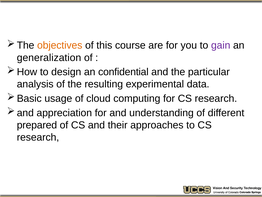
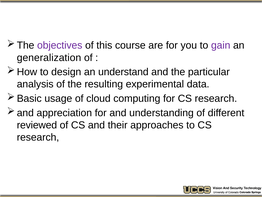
objectives colour: orange -> purple
confidential: confidential -> understand
prepared: prepared -> reviewed
